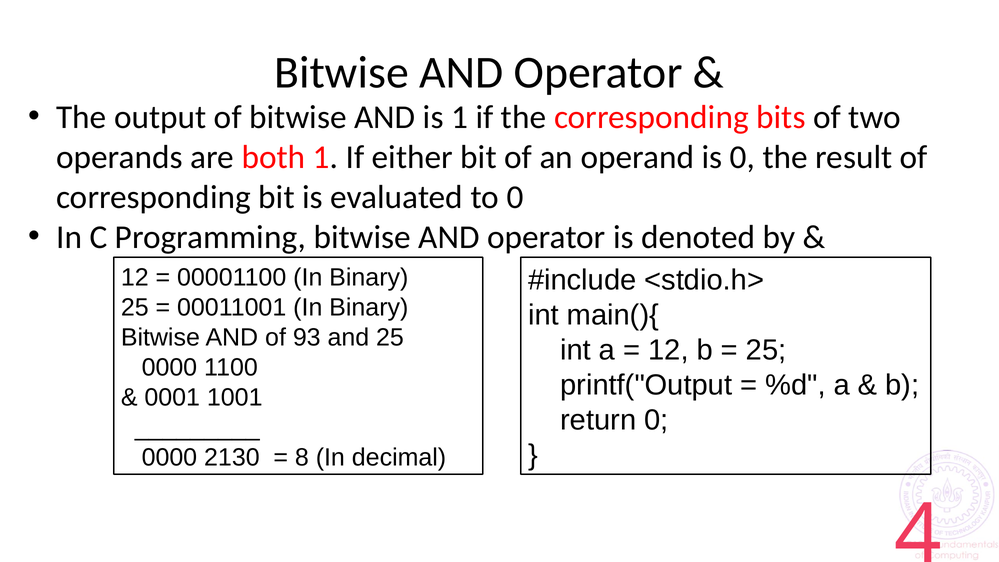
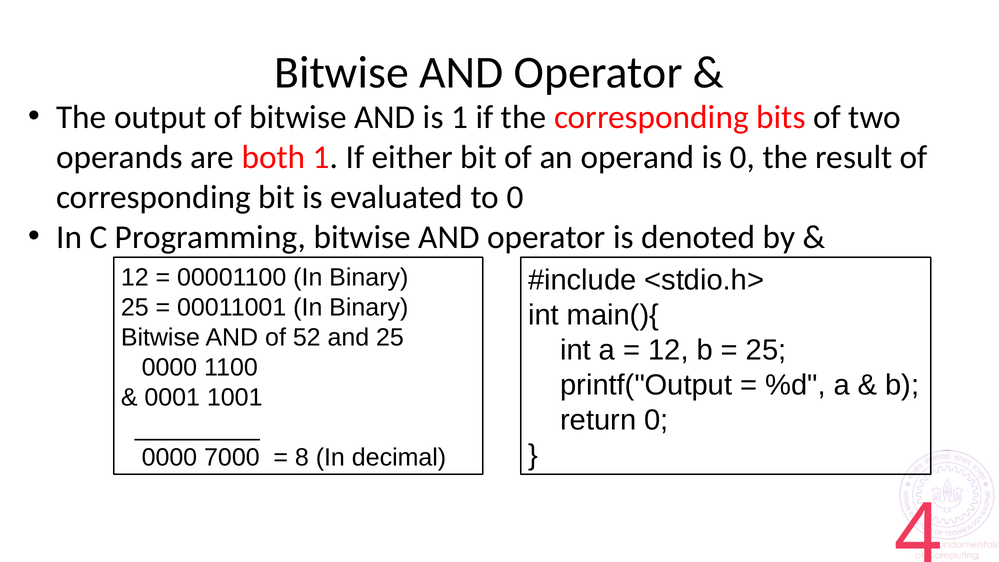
93: 93 -> 52
2130: 2130 -> 7000
